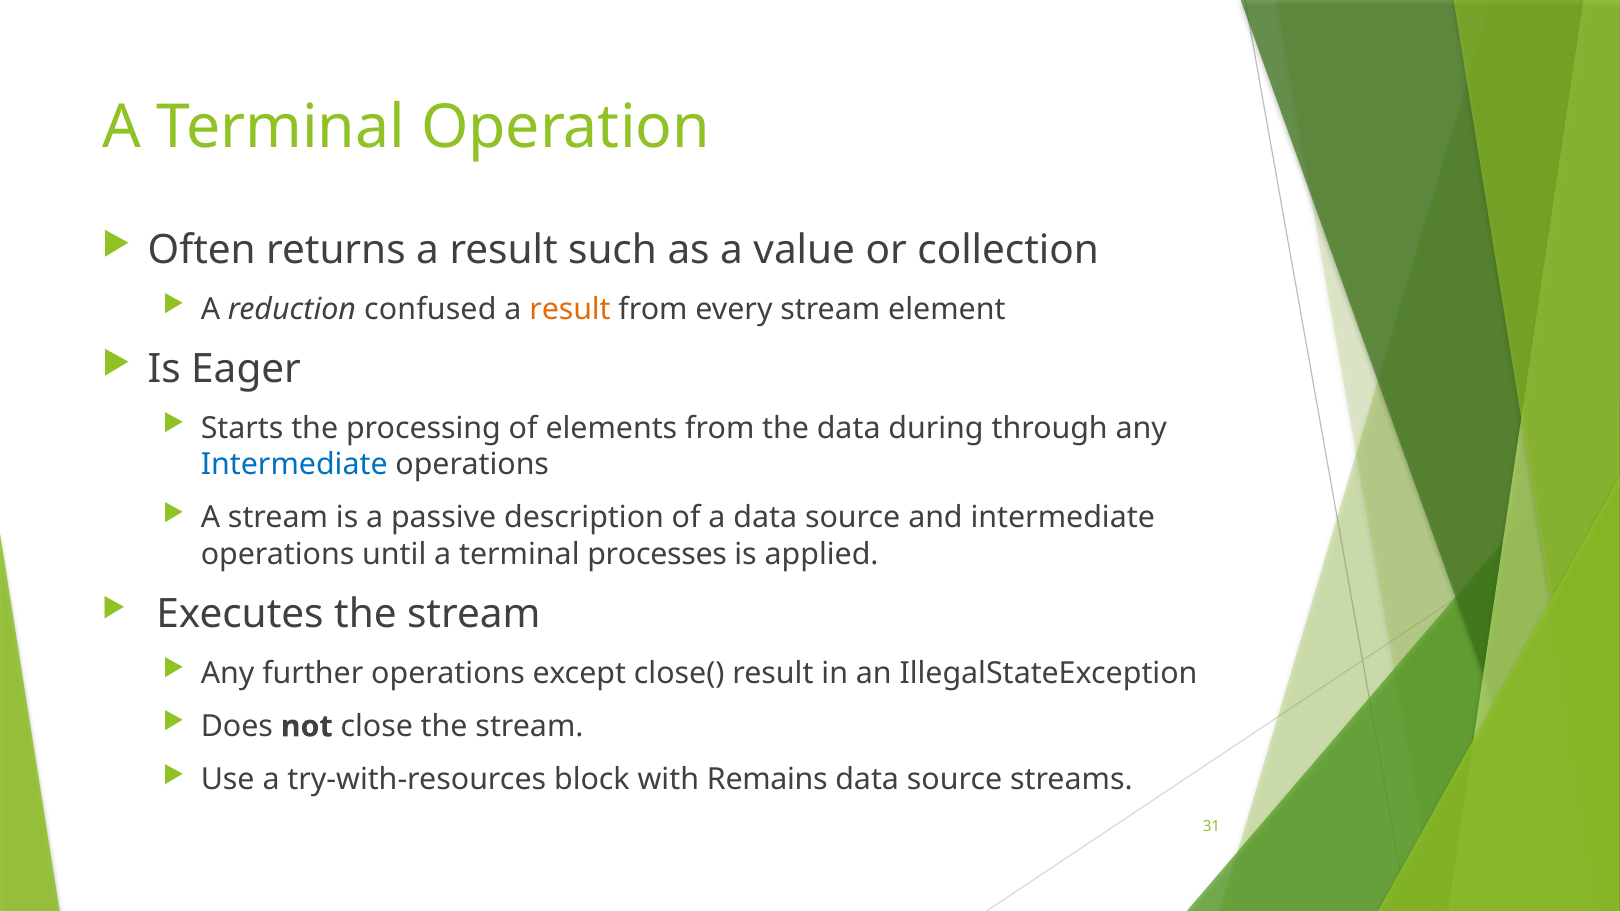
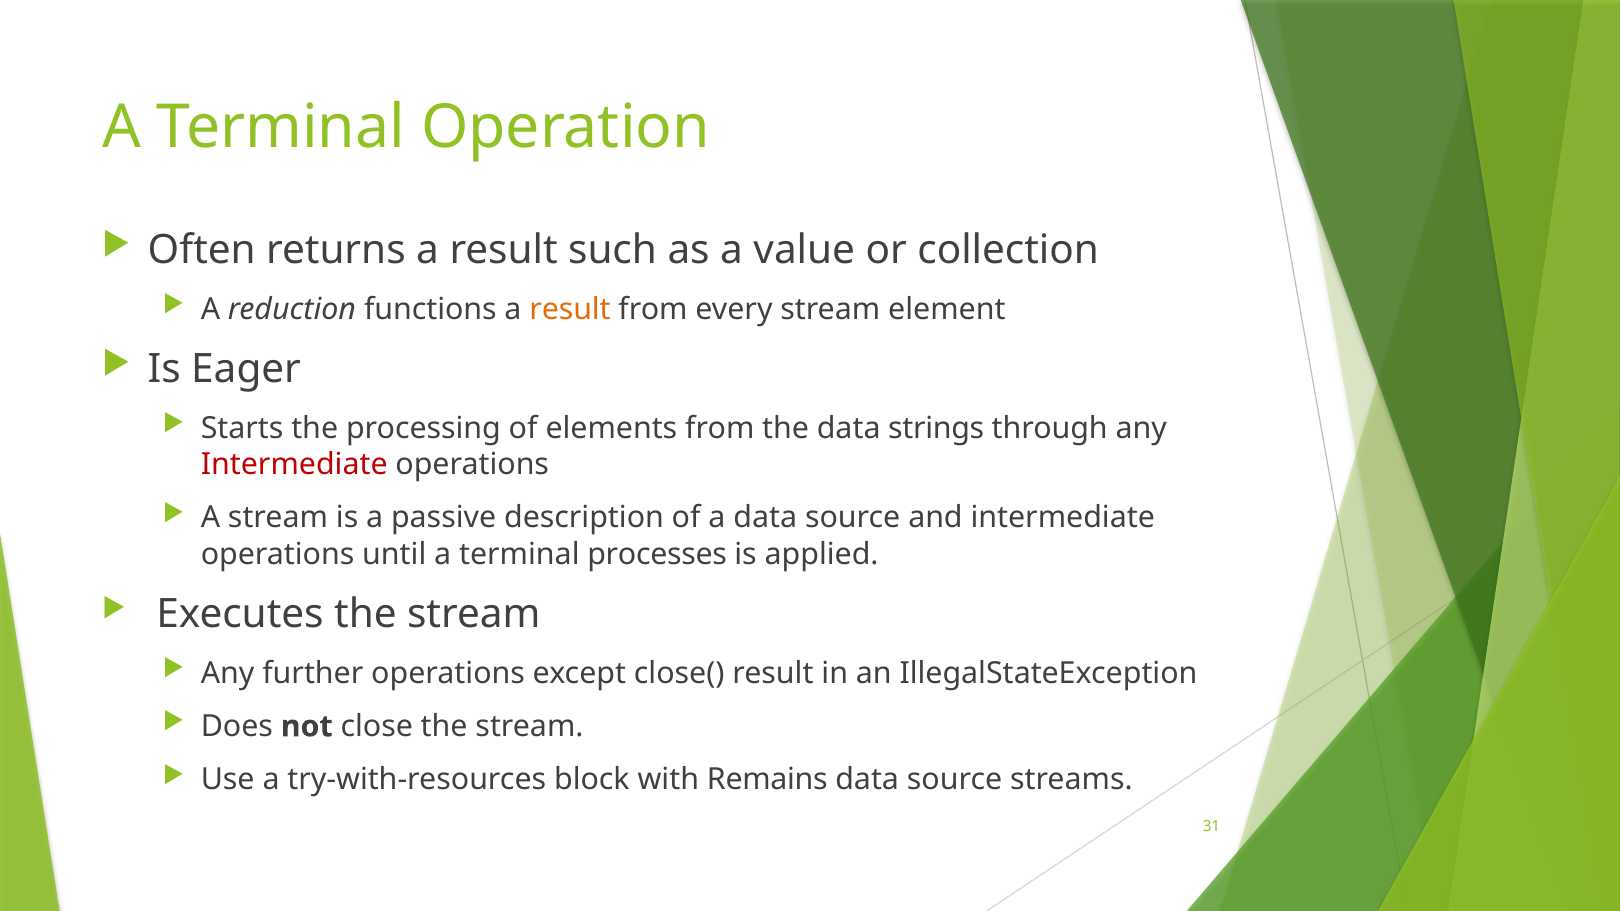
confused: confused -> functions
during: during -> strings
Intermediate at (294, 465) colour: blue -> red
